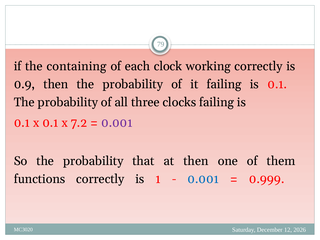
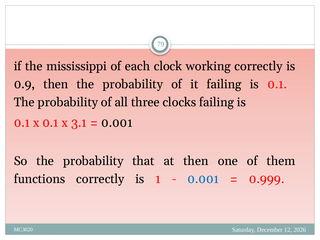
containing: containing -> mississippi
7.2: 7.2 -> 3.1
0.001 at (117, 123) colour: purple -> black
